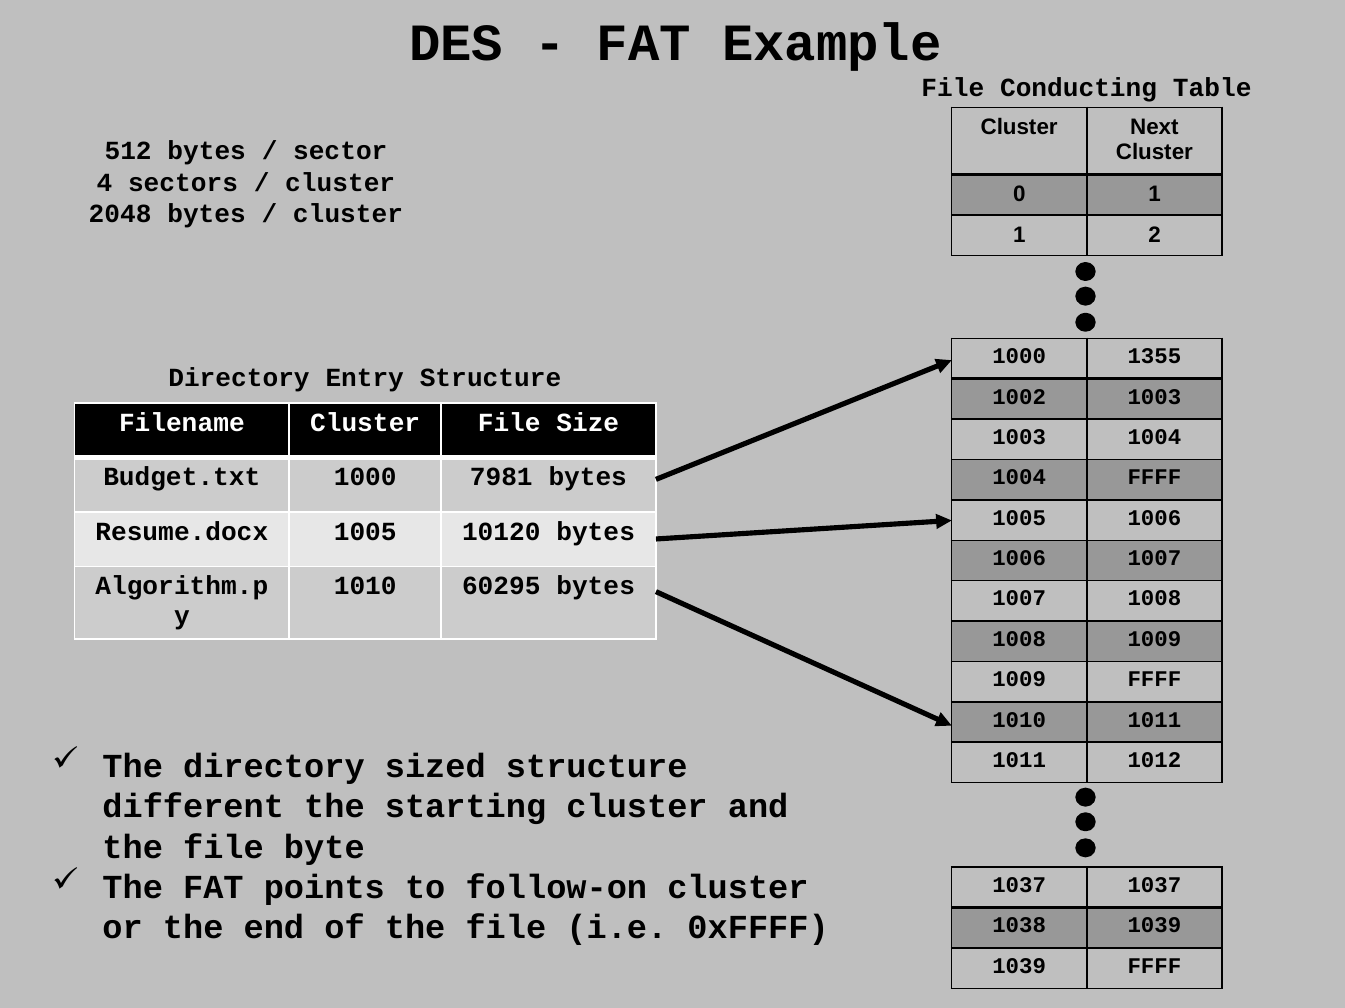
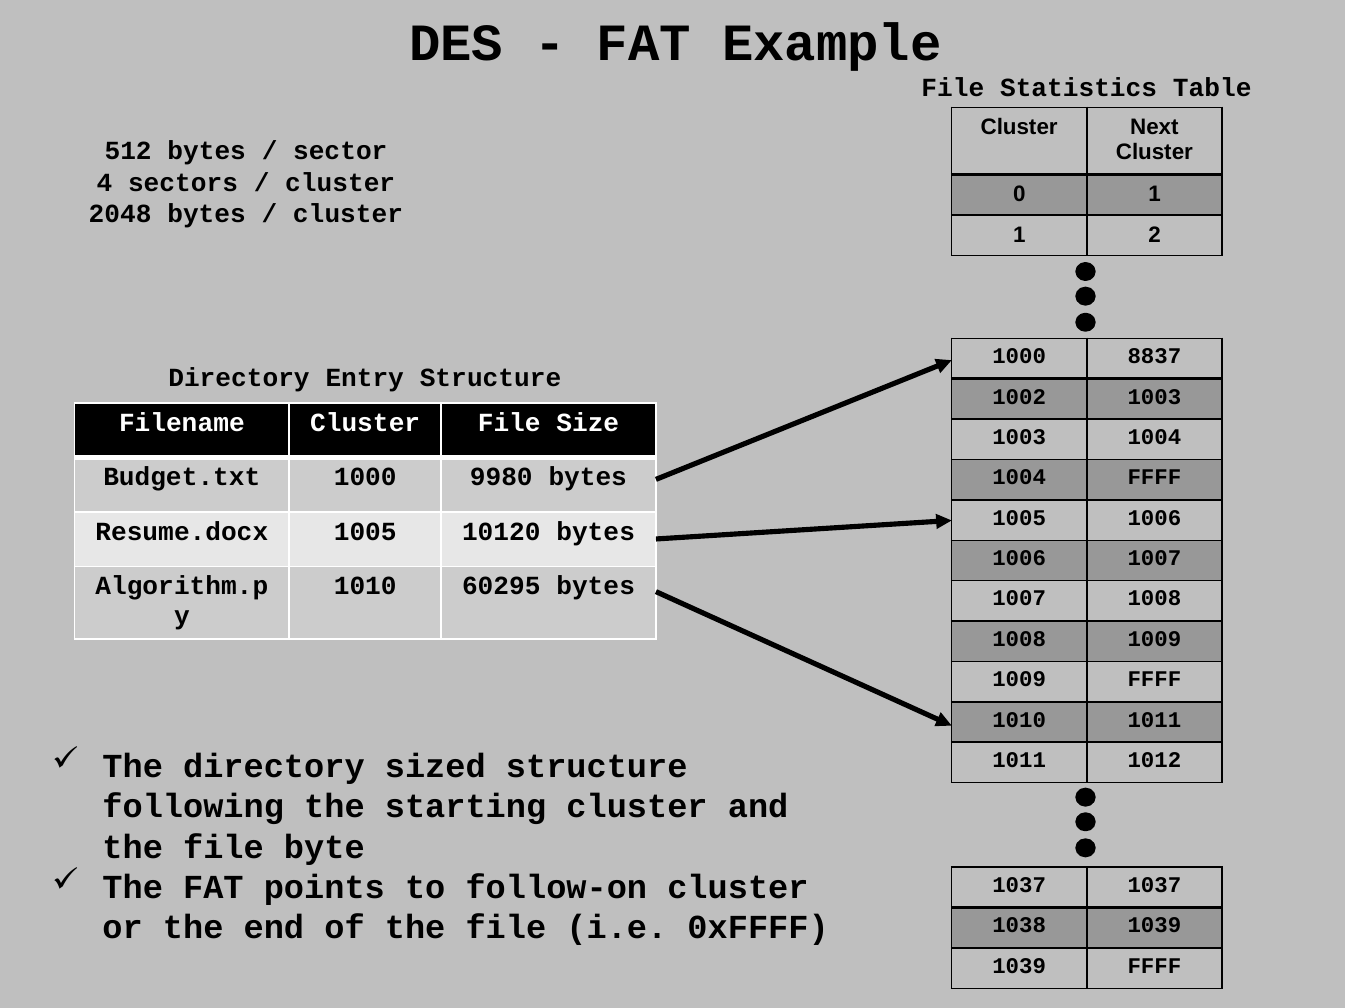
Conducting: Conducting -> Statistics
1355: 1355 -> 8837
7981: 7981 -> 9980
different: different -> following
